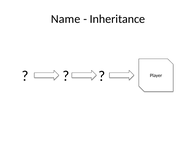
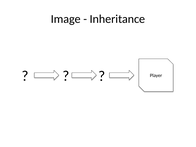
Name: Name -> Image
